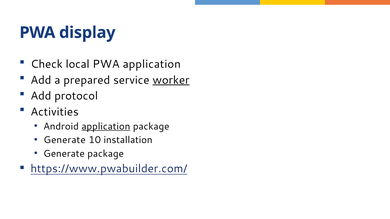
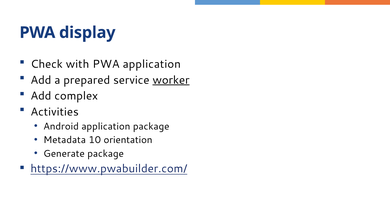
local: local -> with
protocol: protocol -> complex
application at (106, 127) underline: present -> none
Generate at (65, 140): Generate -> Metadata
installation: installation -> orientation
